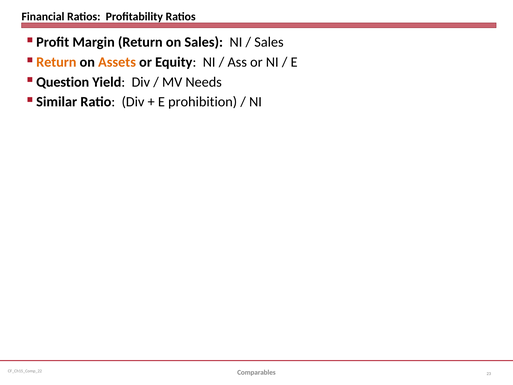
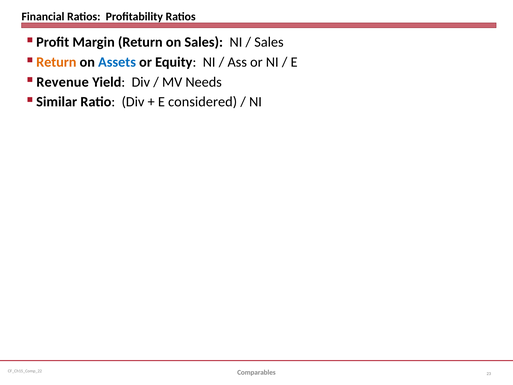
Assets colour: orange -> blue
Question: Question -> Revenue
prohibition: prohibition -> considered
